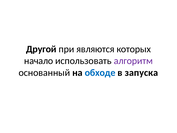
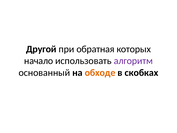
являются: являются -> обратная
обходе colour: blue -> orange
запуска: запуска -> скобках
